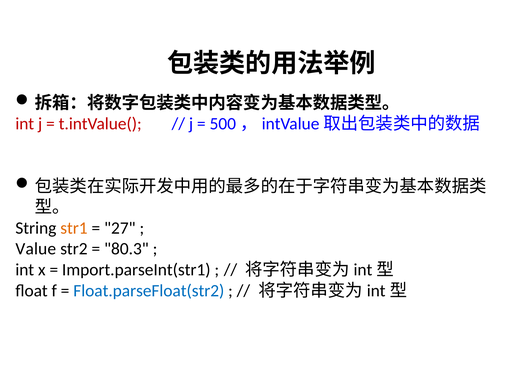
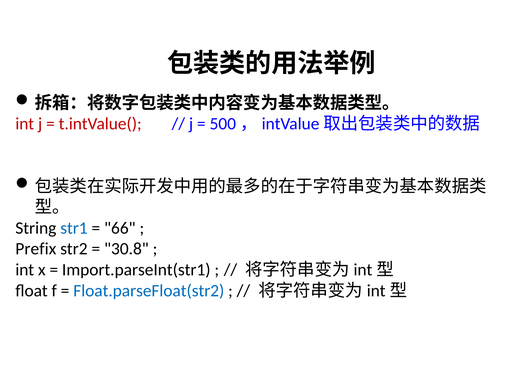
str1 colour: orange -> blue
27: 27 -> 66
Value: Value -> Prefix
80.3: 80.3 -> 30.8
